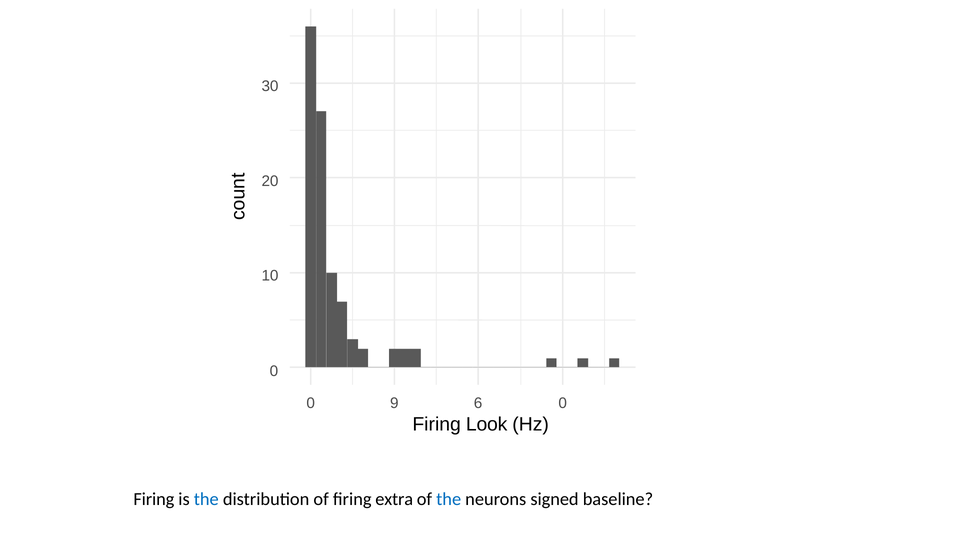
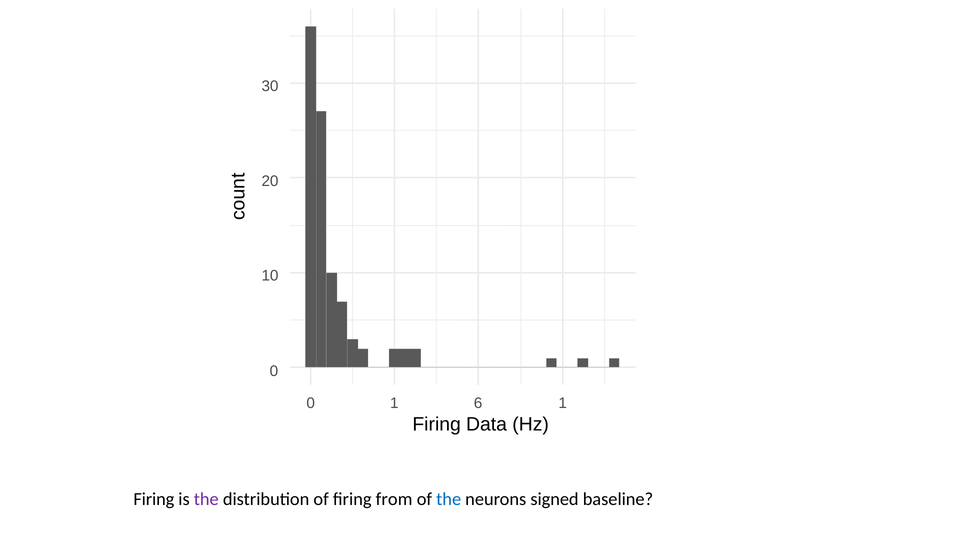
0 9: 9 -> 1
6 0: 0 -> 1
Look: Look -> Data
the at (206, 499) colour: blue -> purple
extra: extra -> from
